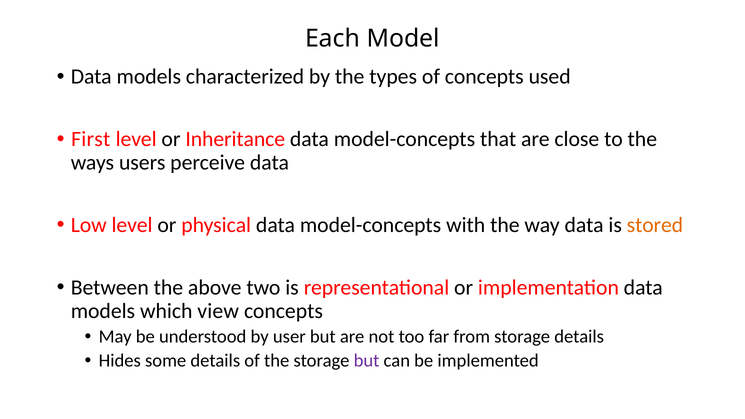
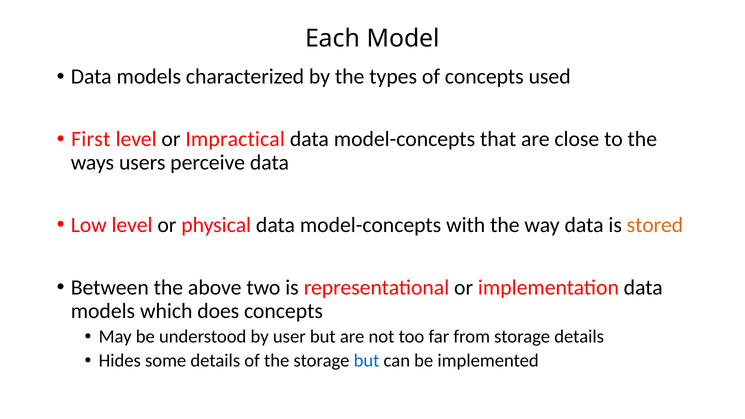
Inheritance: Inheritance -> Impractical
view: view -> does
but at (367, 361) colour: purple -> blue
